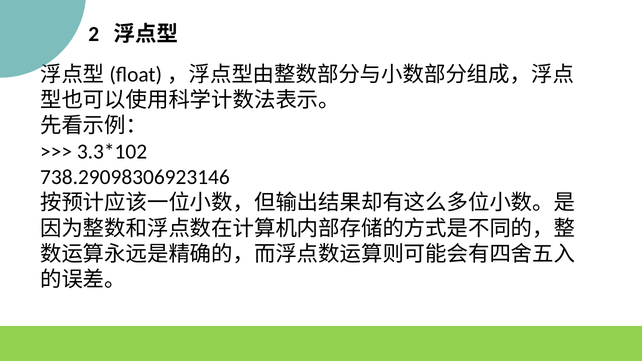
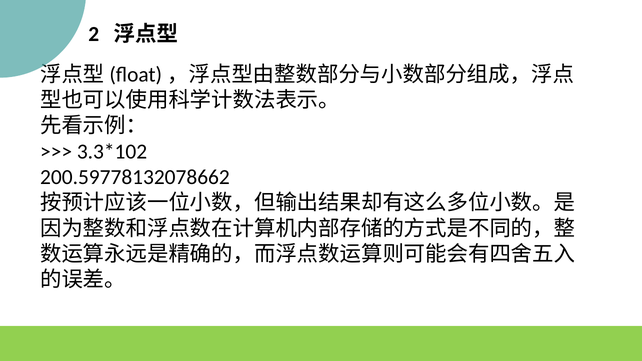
738.29098306923146: 738.29098306923146 -> 200.59778132078662
